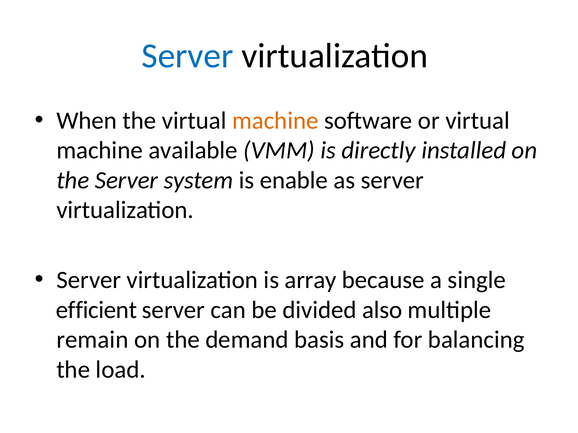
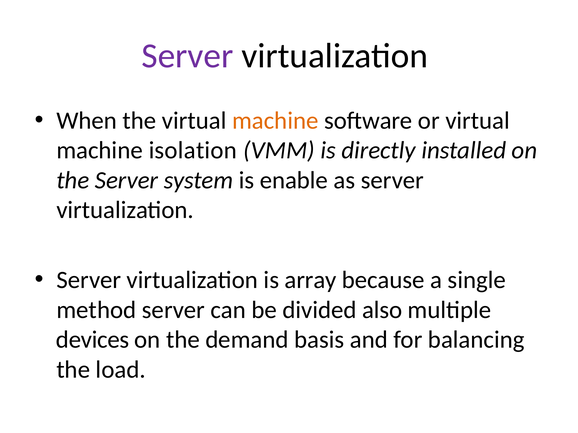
Server at (187, 56) colour: blue -> purple
available: available -> isolation
efficient: efficient -> method
remain: remain -> devices
